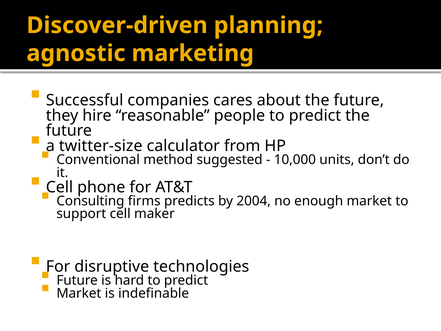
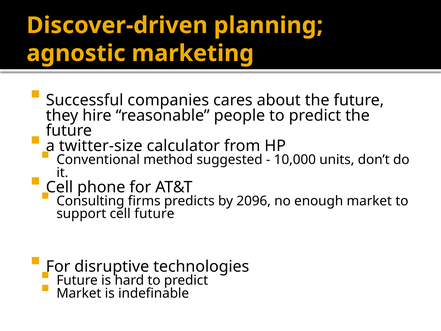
2004: 2004 -> 2096
cell maker: maker -> future
